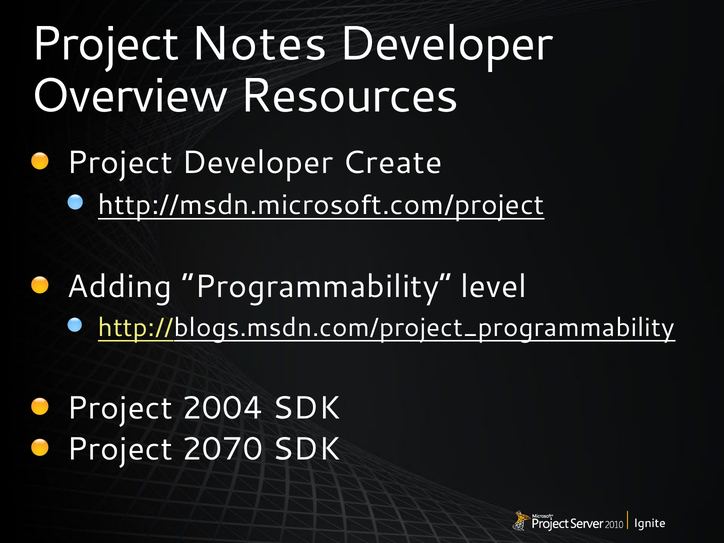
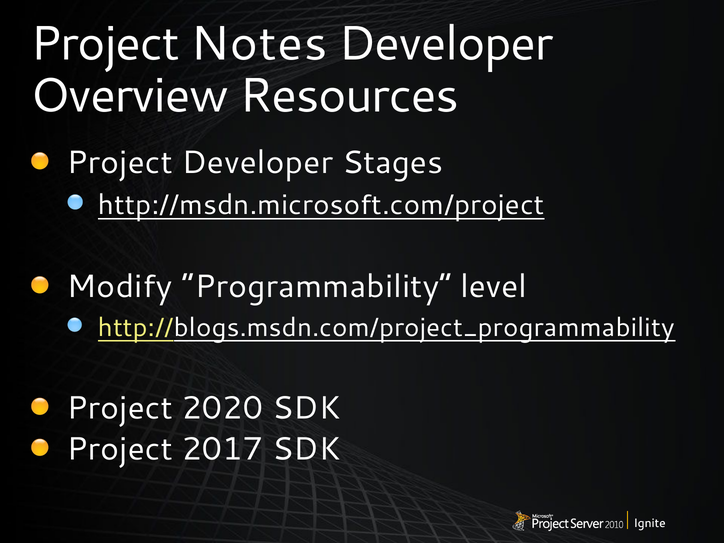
Create: Create -> Stages
Adding: Adding -> Modify
2004: 2004 -> 2020
2070: 2070 -> 2017
